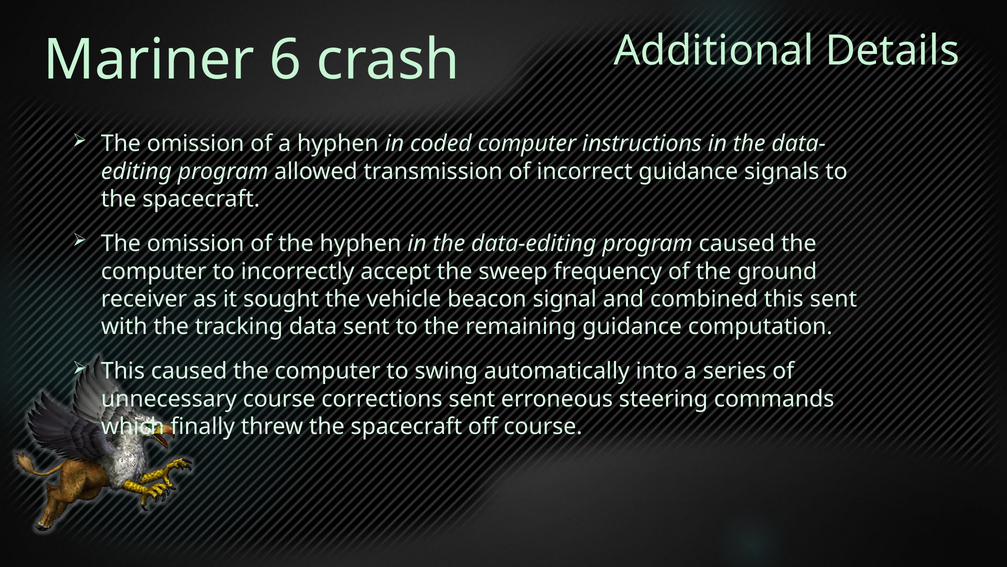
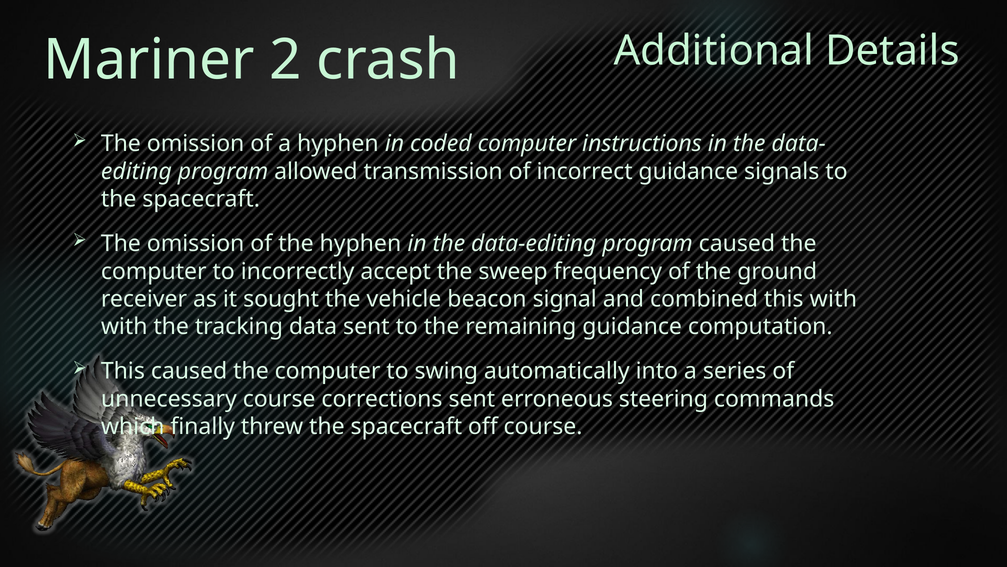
6: 6 -> 2
this sent: sent -> with
